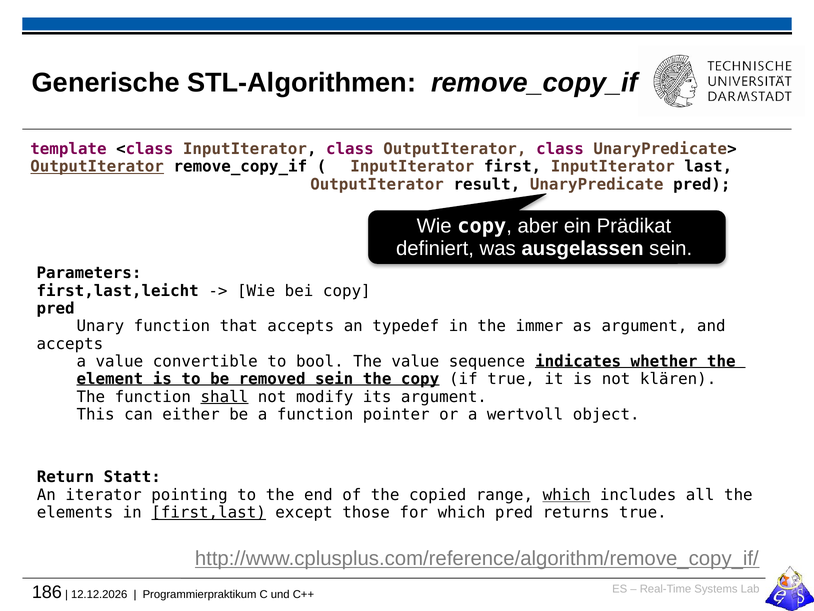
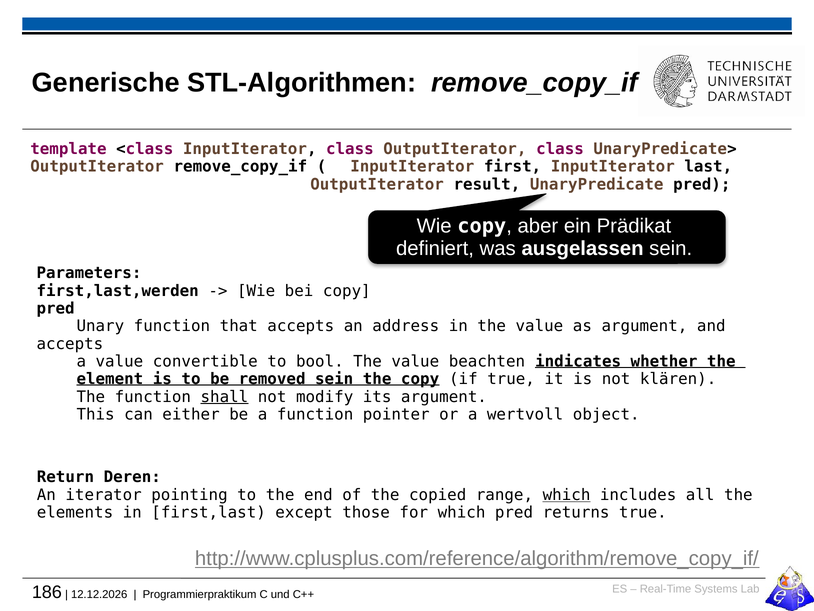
OutputIterator at (97, 167) underline: present -> none
first,last,leicht: first,last,leicht -> first,last,werden
typedef: typedef -> address
in the immer: immer -> value
sequence: sequence -> beachten
Statt: Statt -> Deren
first,last underline: present -> none
